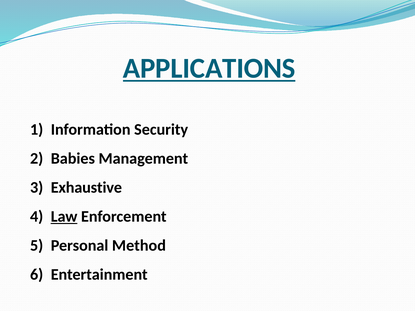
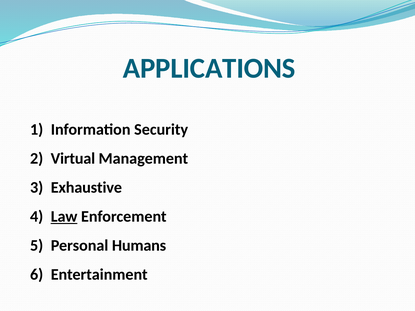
APPLICATIONS underline: present -> none
Babies: Babies -> Virtual
Method: Method -> Humans
